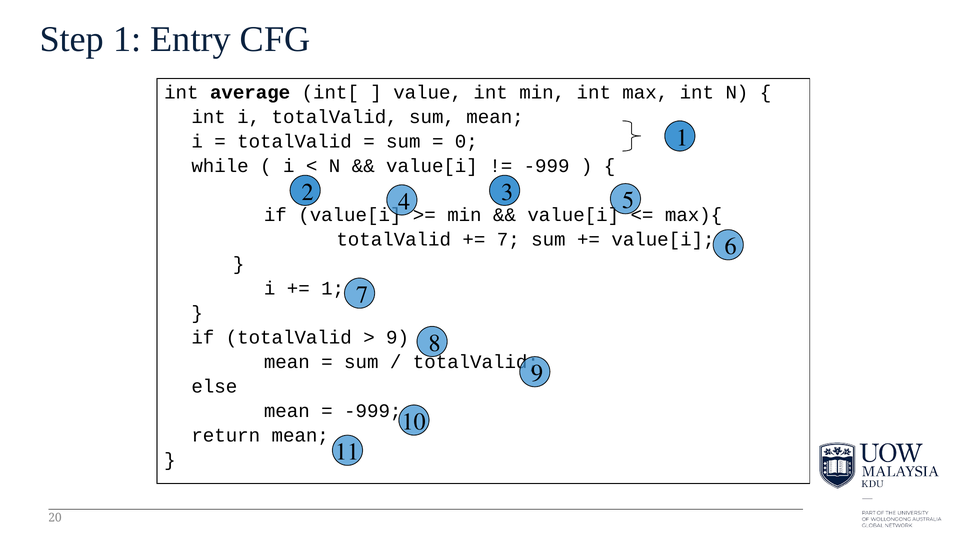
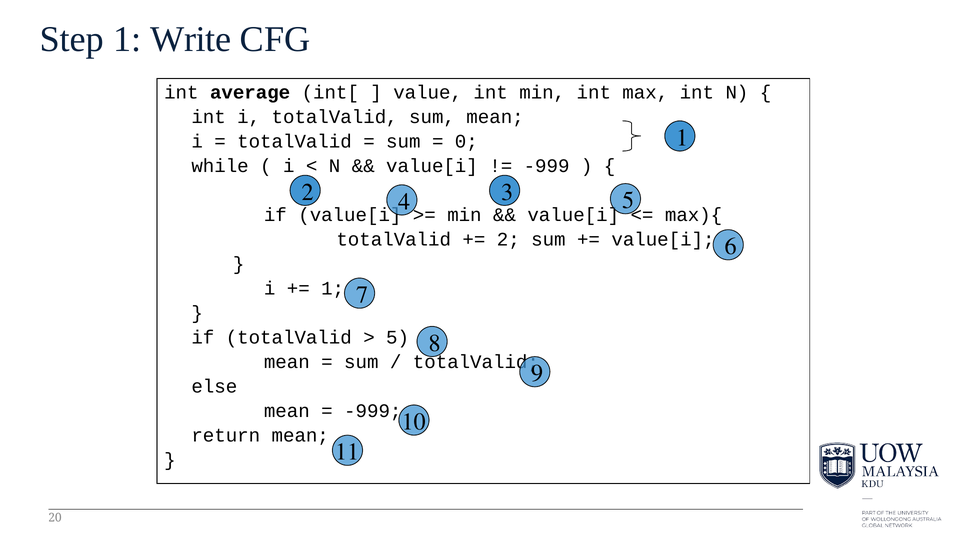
Entry: Entry -> Write
7 at (508, 239): 7 -> 2
9 at (398, 337): 9 -> 5
